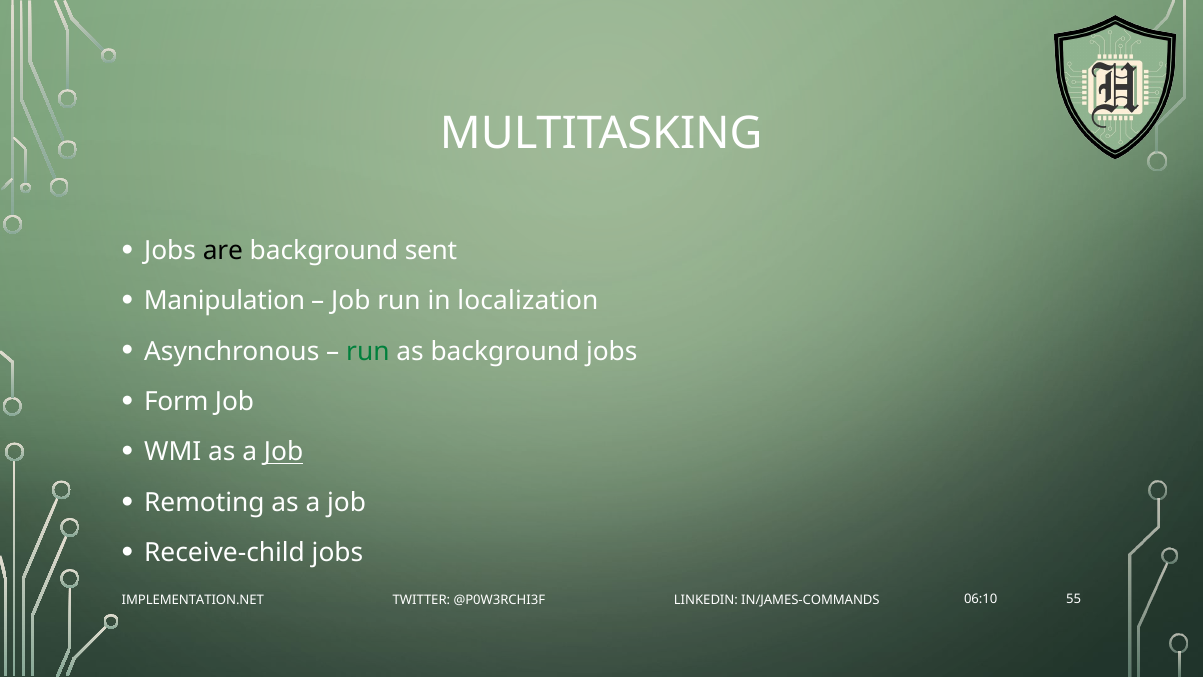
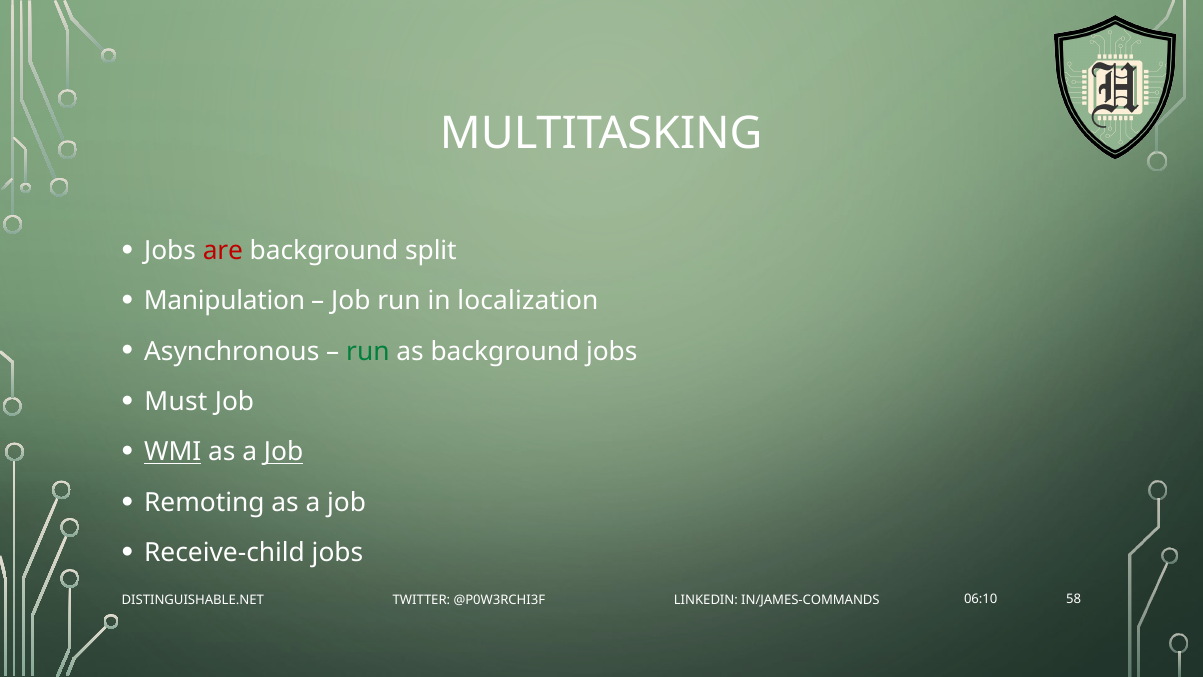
are colour: black -> red
sent: sent -> split
Form: Form -> Must
WMI underline: none -> present
55: 55 -> 58
IMPLEMENTATION.NET: IMPLEMENTATION.NET -> DISTINGUISHABLE.NET
